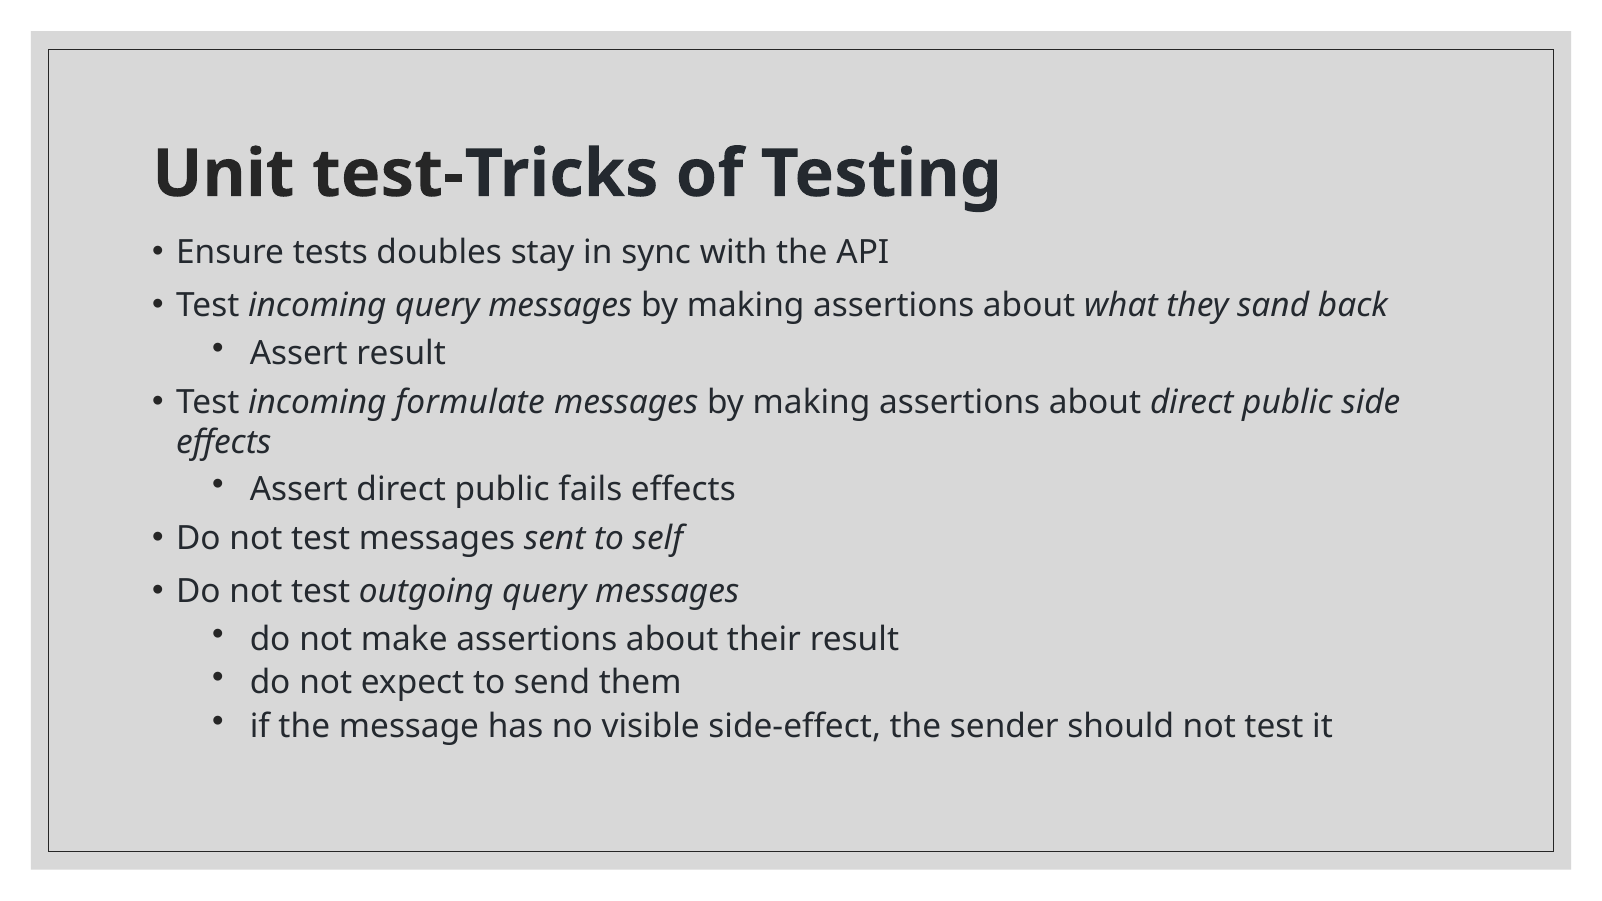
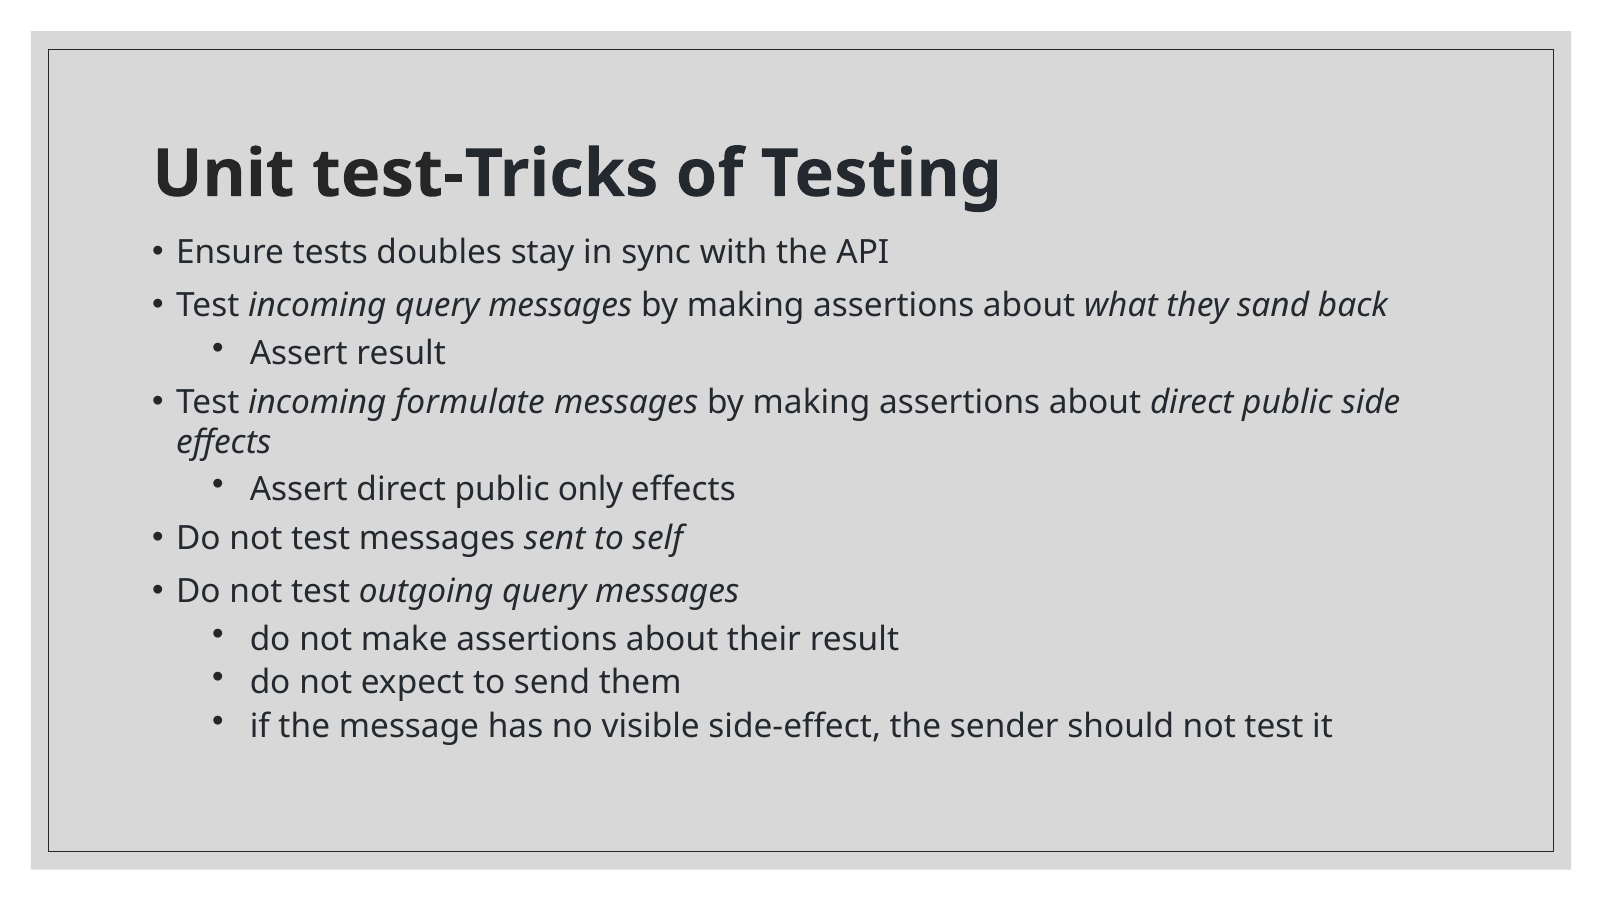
fails: fails -> only
